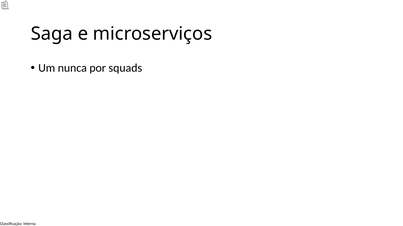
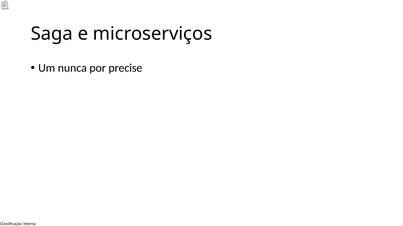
squads: squads -> precise
